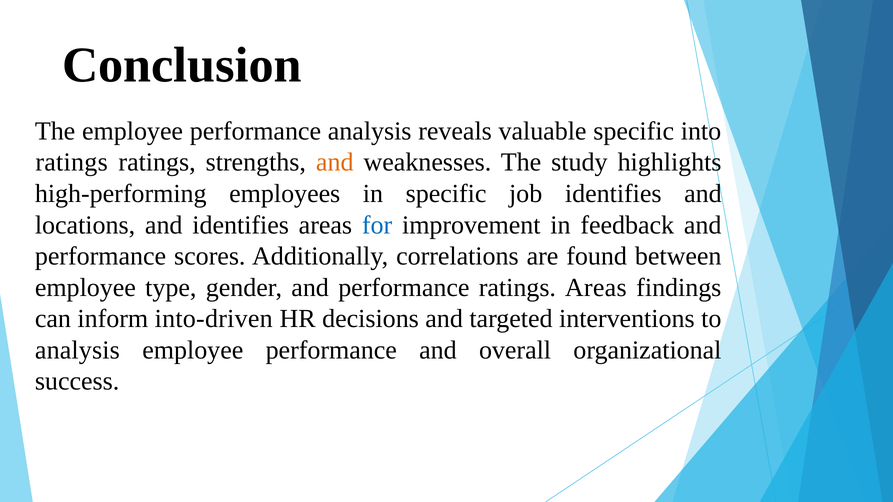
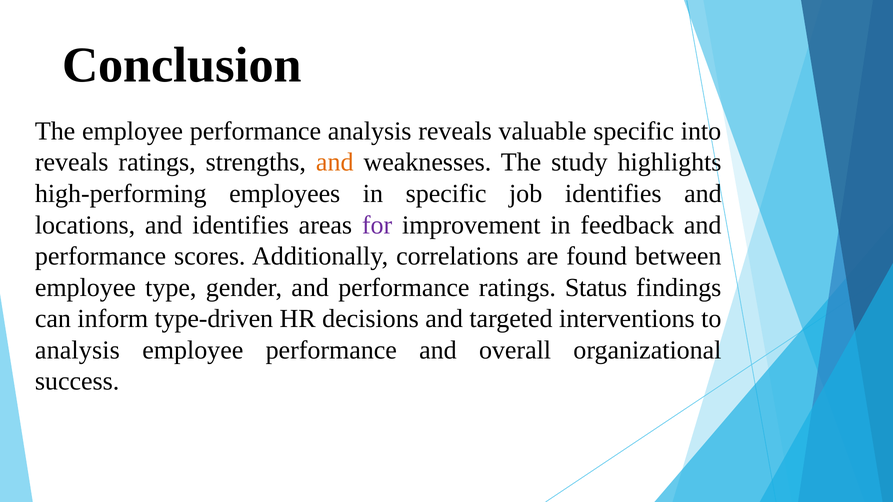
ratings at (72, 163): ratings -> reveals
for colour: blue -> purple
ratings Areas: Areas -> Status
into-driven: into-driven -> type-driven
